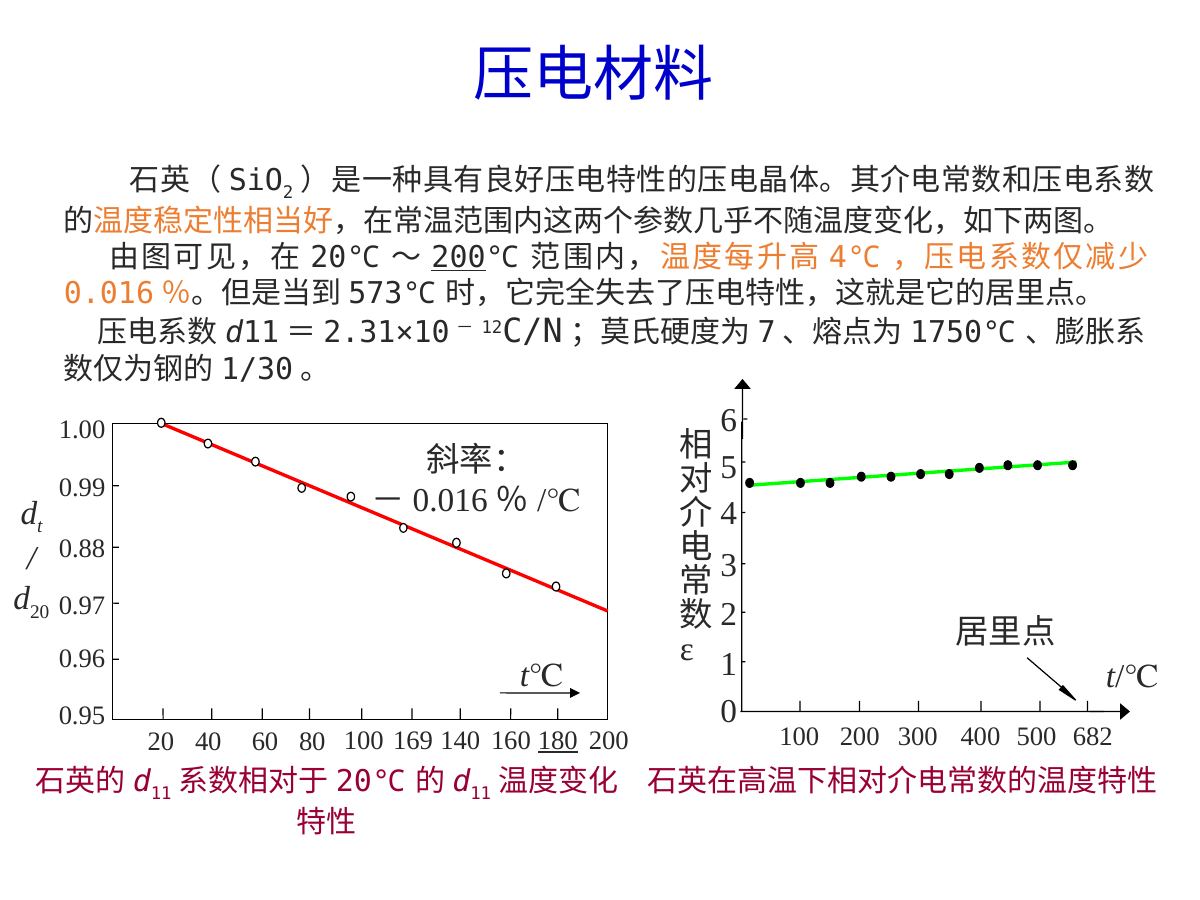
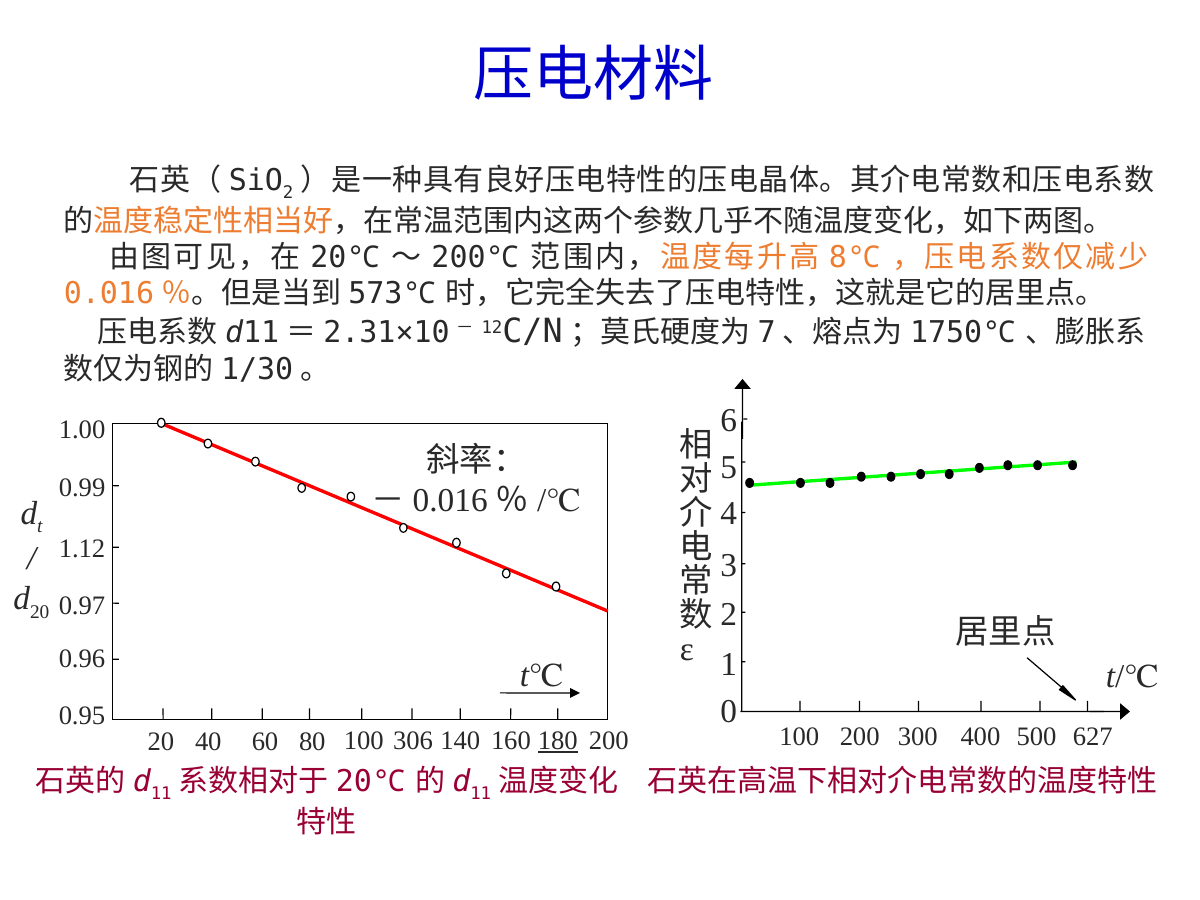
200 at (459, 258) underline: present -> none
4 at (838, 258): 4 -> 8
0.88: 0.88 -> 1.12
682: 682 -> 627
169: 169 -> 306
